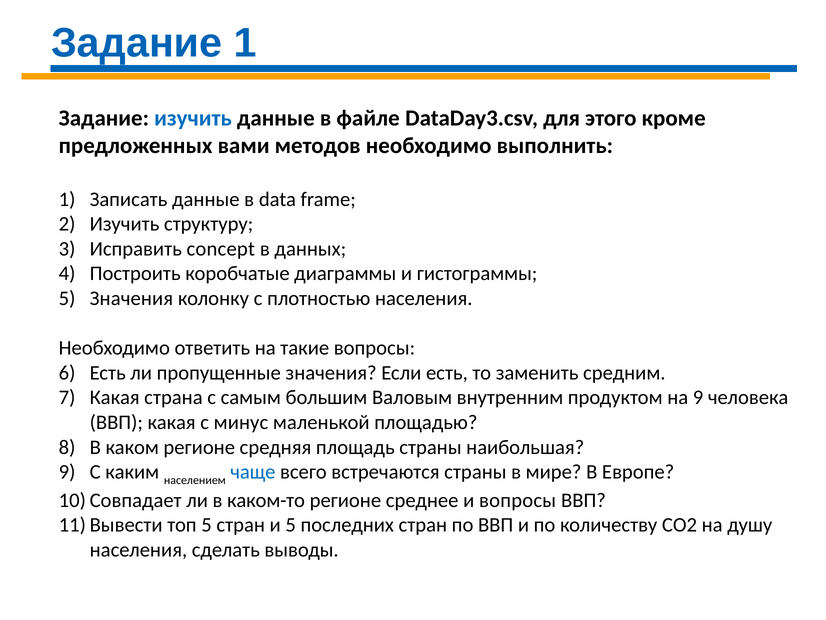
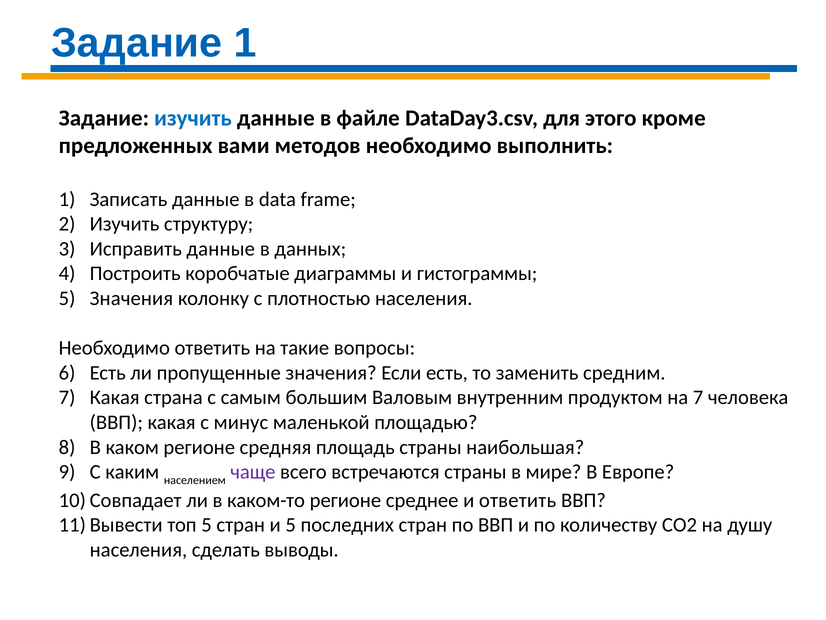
Исправить concept: concept -> данные
на 9: 9 -> 7
чаще colour: blue -> purple
и вопросы: вопросы -> ответить
